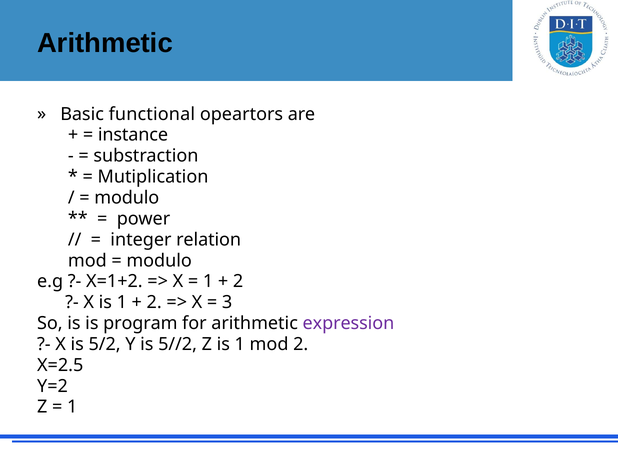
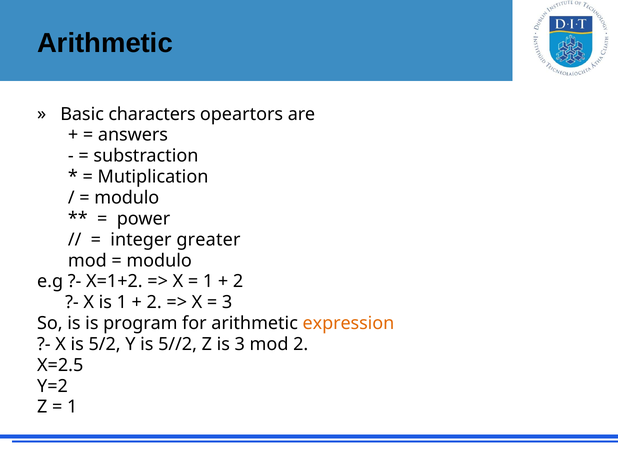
functional: functional -> characters
instance: instance -> answers
relation: relation -> greater
expression colour: purple -> orange
Z is 1: 1 -> 3
